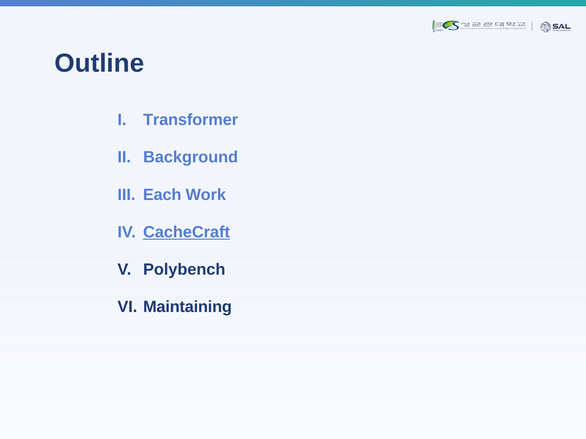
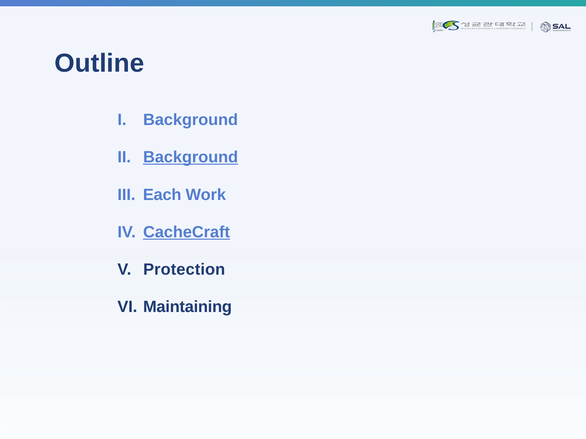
Transformer at (191, 120): Transformer -> Background
Background at (191, 157) underline: none -> present
Polybench: Polybench -> Protection
